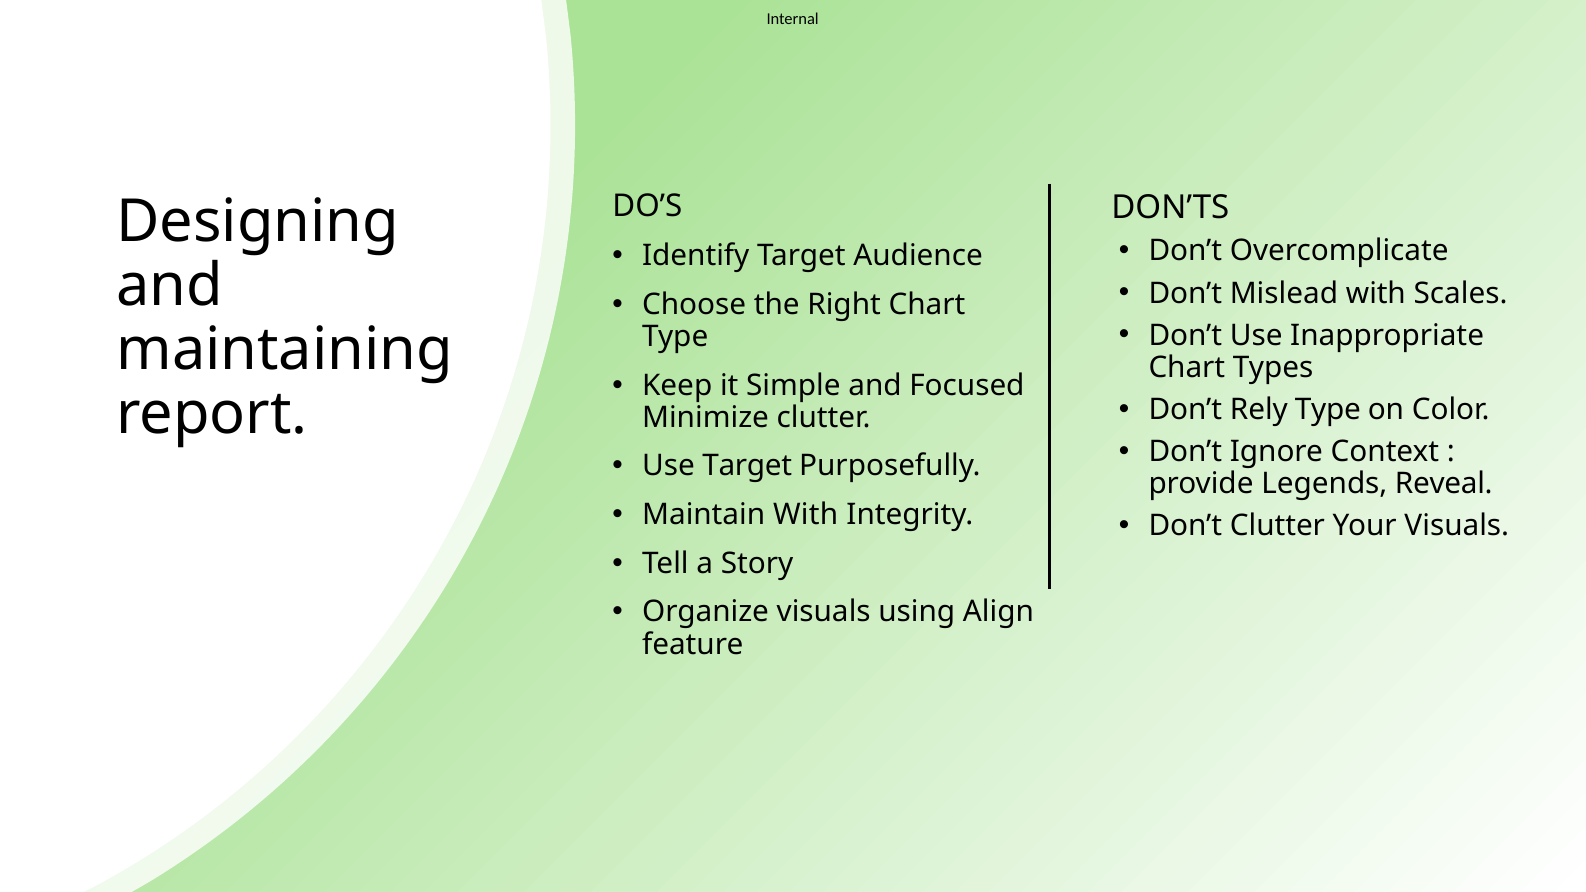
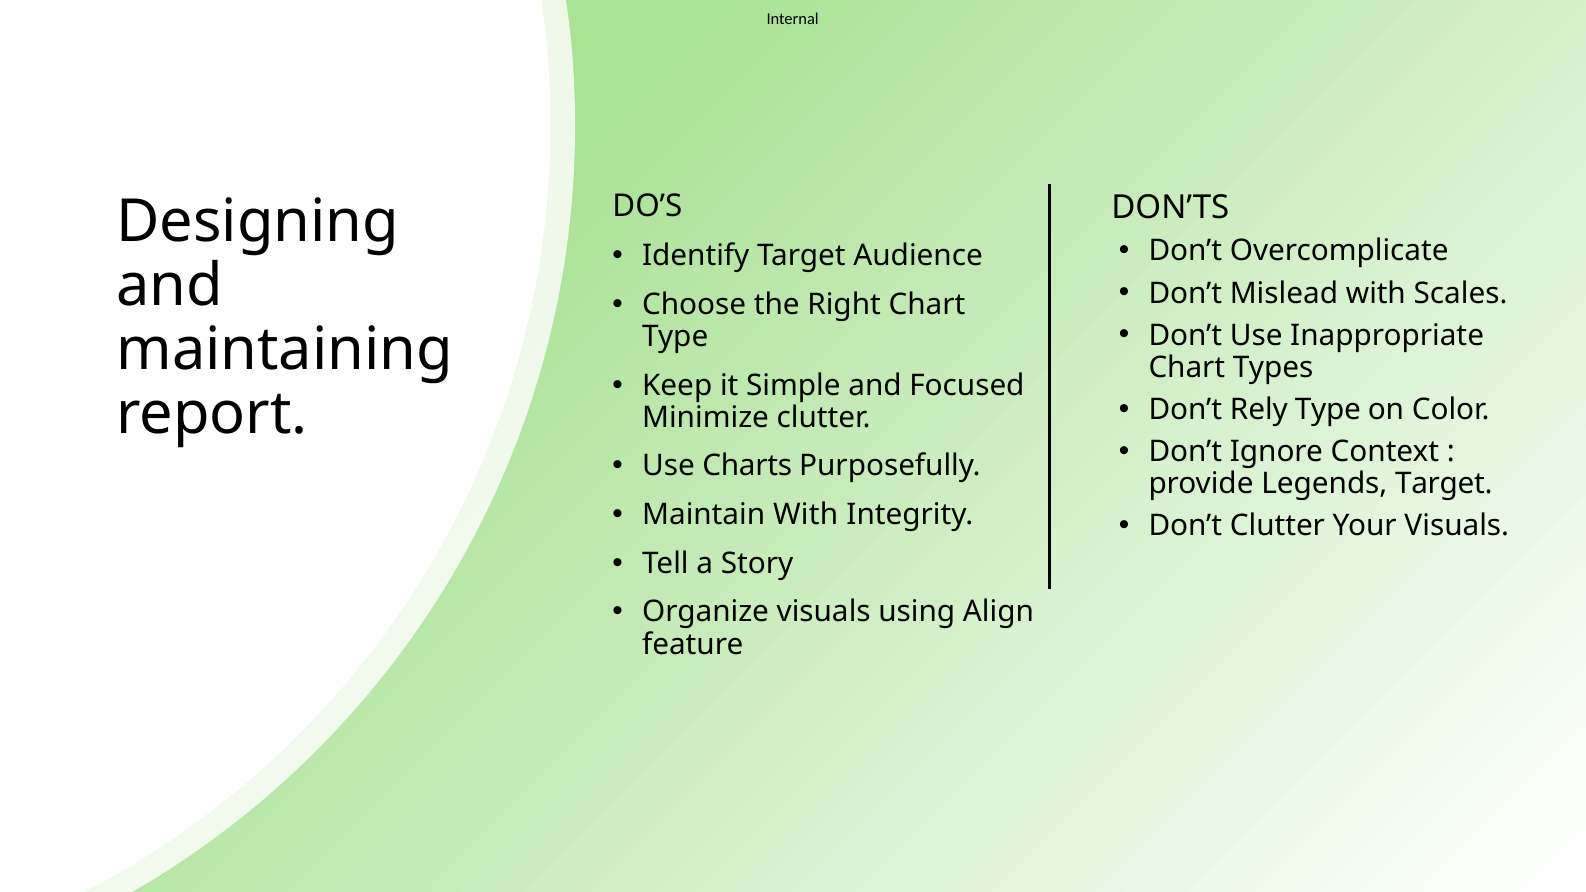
Use Target: Target -> Charts
Legends Reveal: Reveal -> Target
